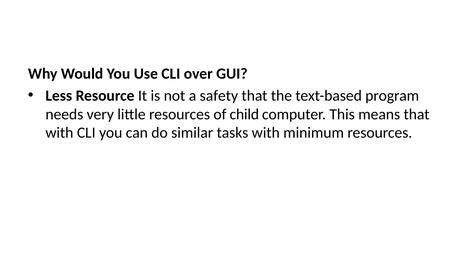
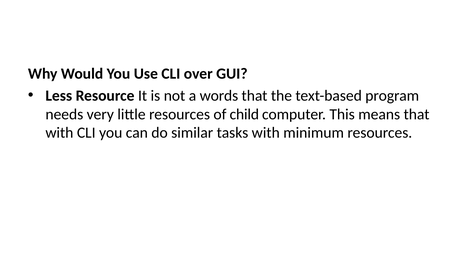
safety: safety -> words
